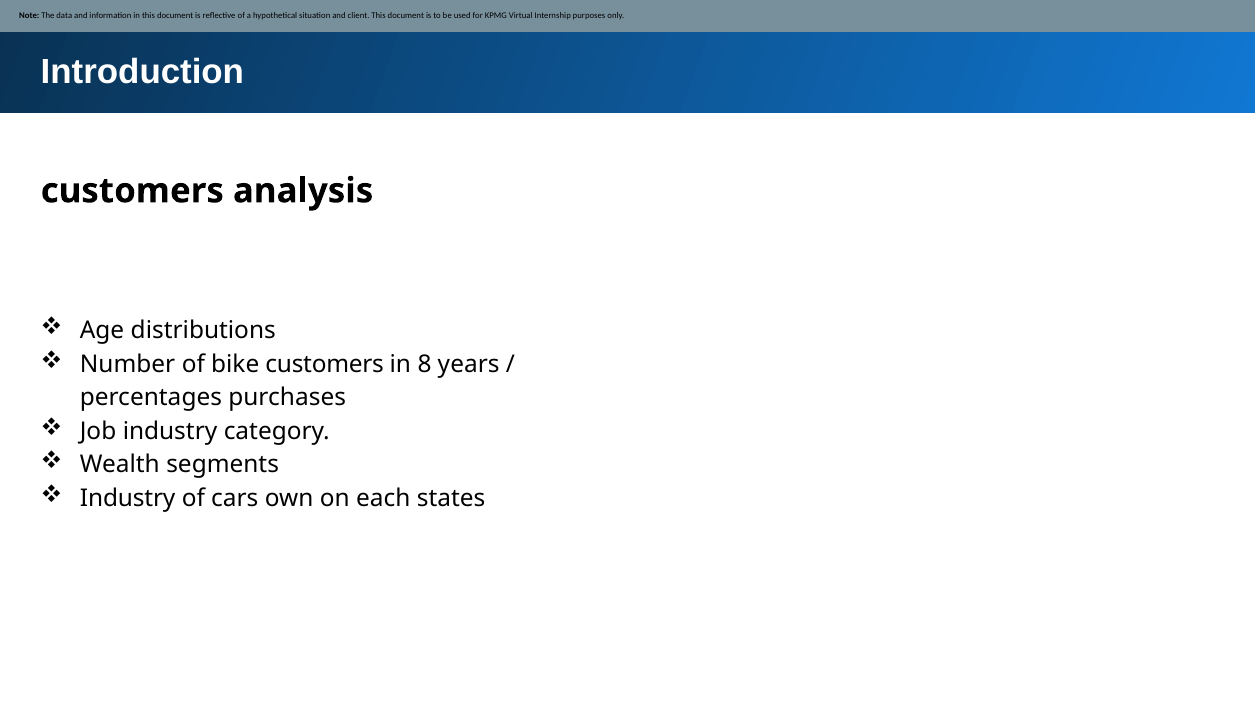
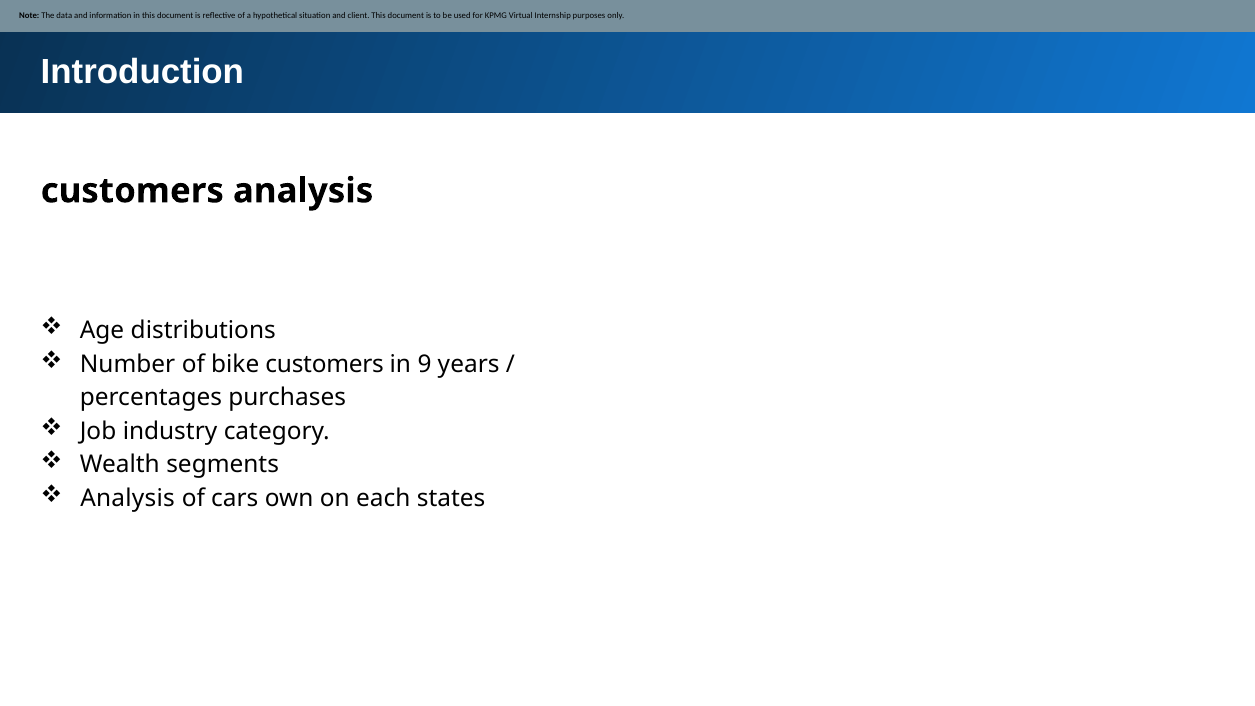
8: 8 -> 9
Industry at (128, 499): Industry -> Analysis
